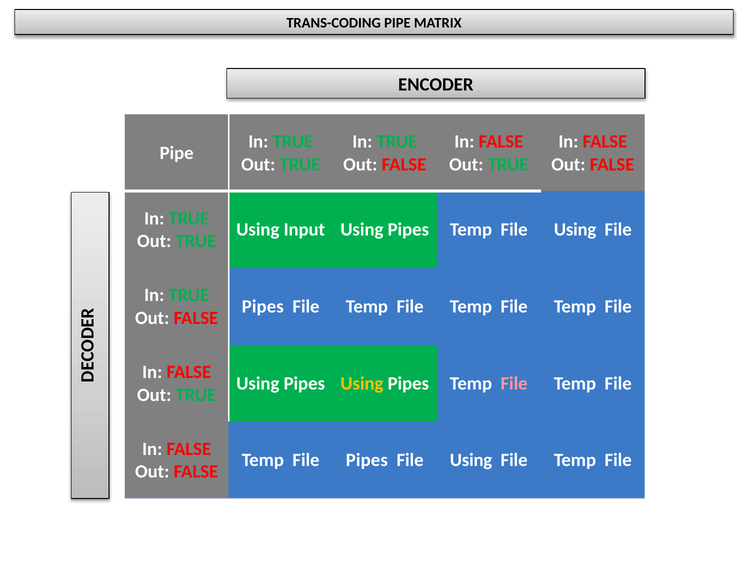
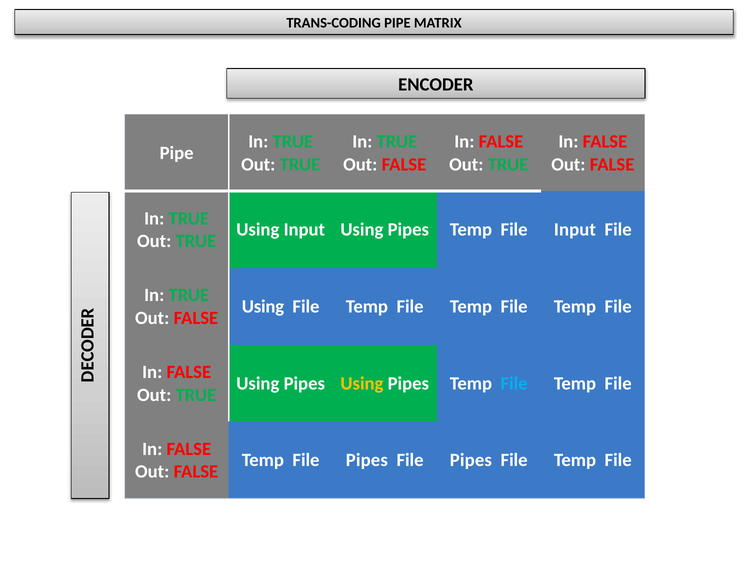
Temp File Using: Using -> Input
Pipes at (263, 307): Pipes -> Using
File at (514, 383) colour: pink -> light blue
Using at (471, 460): Using -> Pipes
